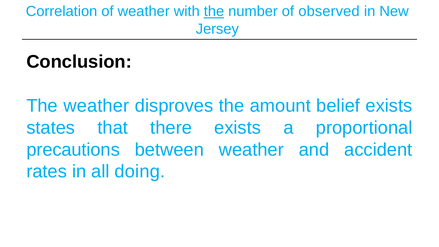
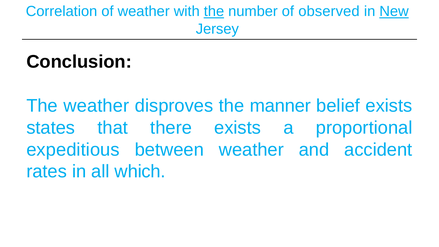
New underline: none -> present
amount: amount -> manner
precautions: precautions -> expeditious
doing: doing -> which
